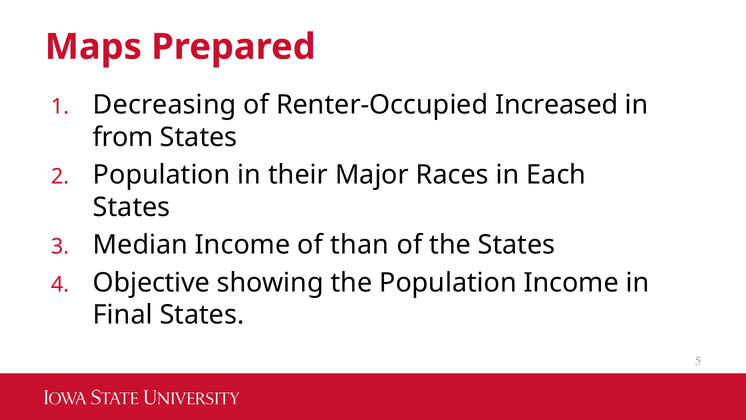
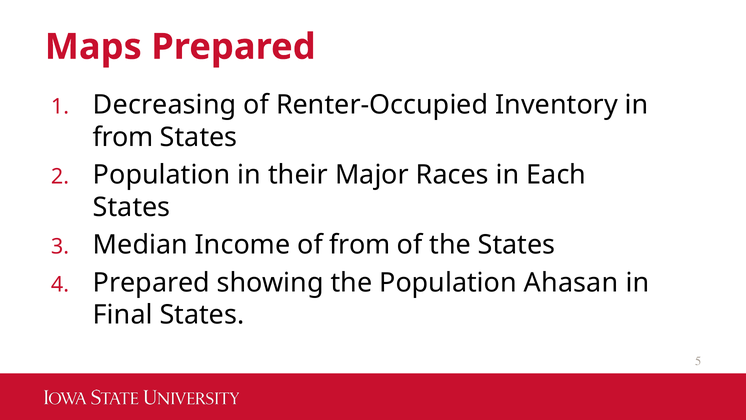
Increased: Increased -> Inventory
of than: than -> from
Objective at (151, 282): Objective -> Prepared
Population Income: Income -> Ahasan
